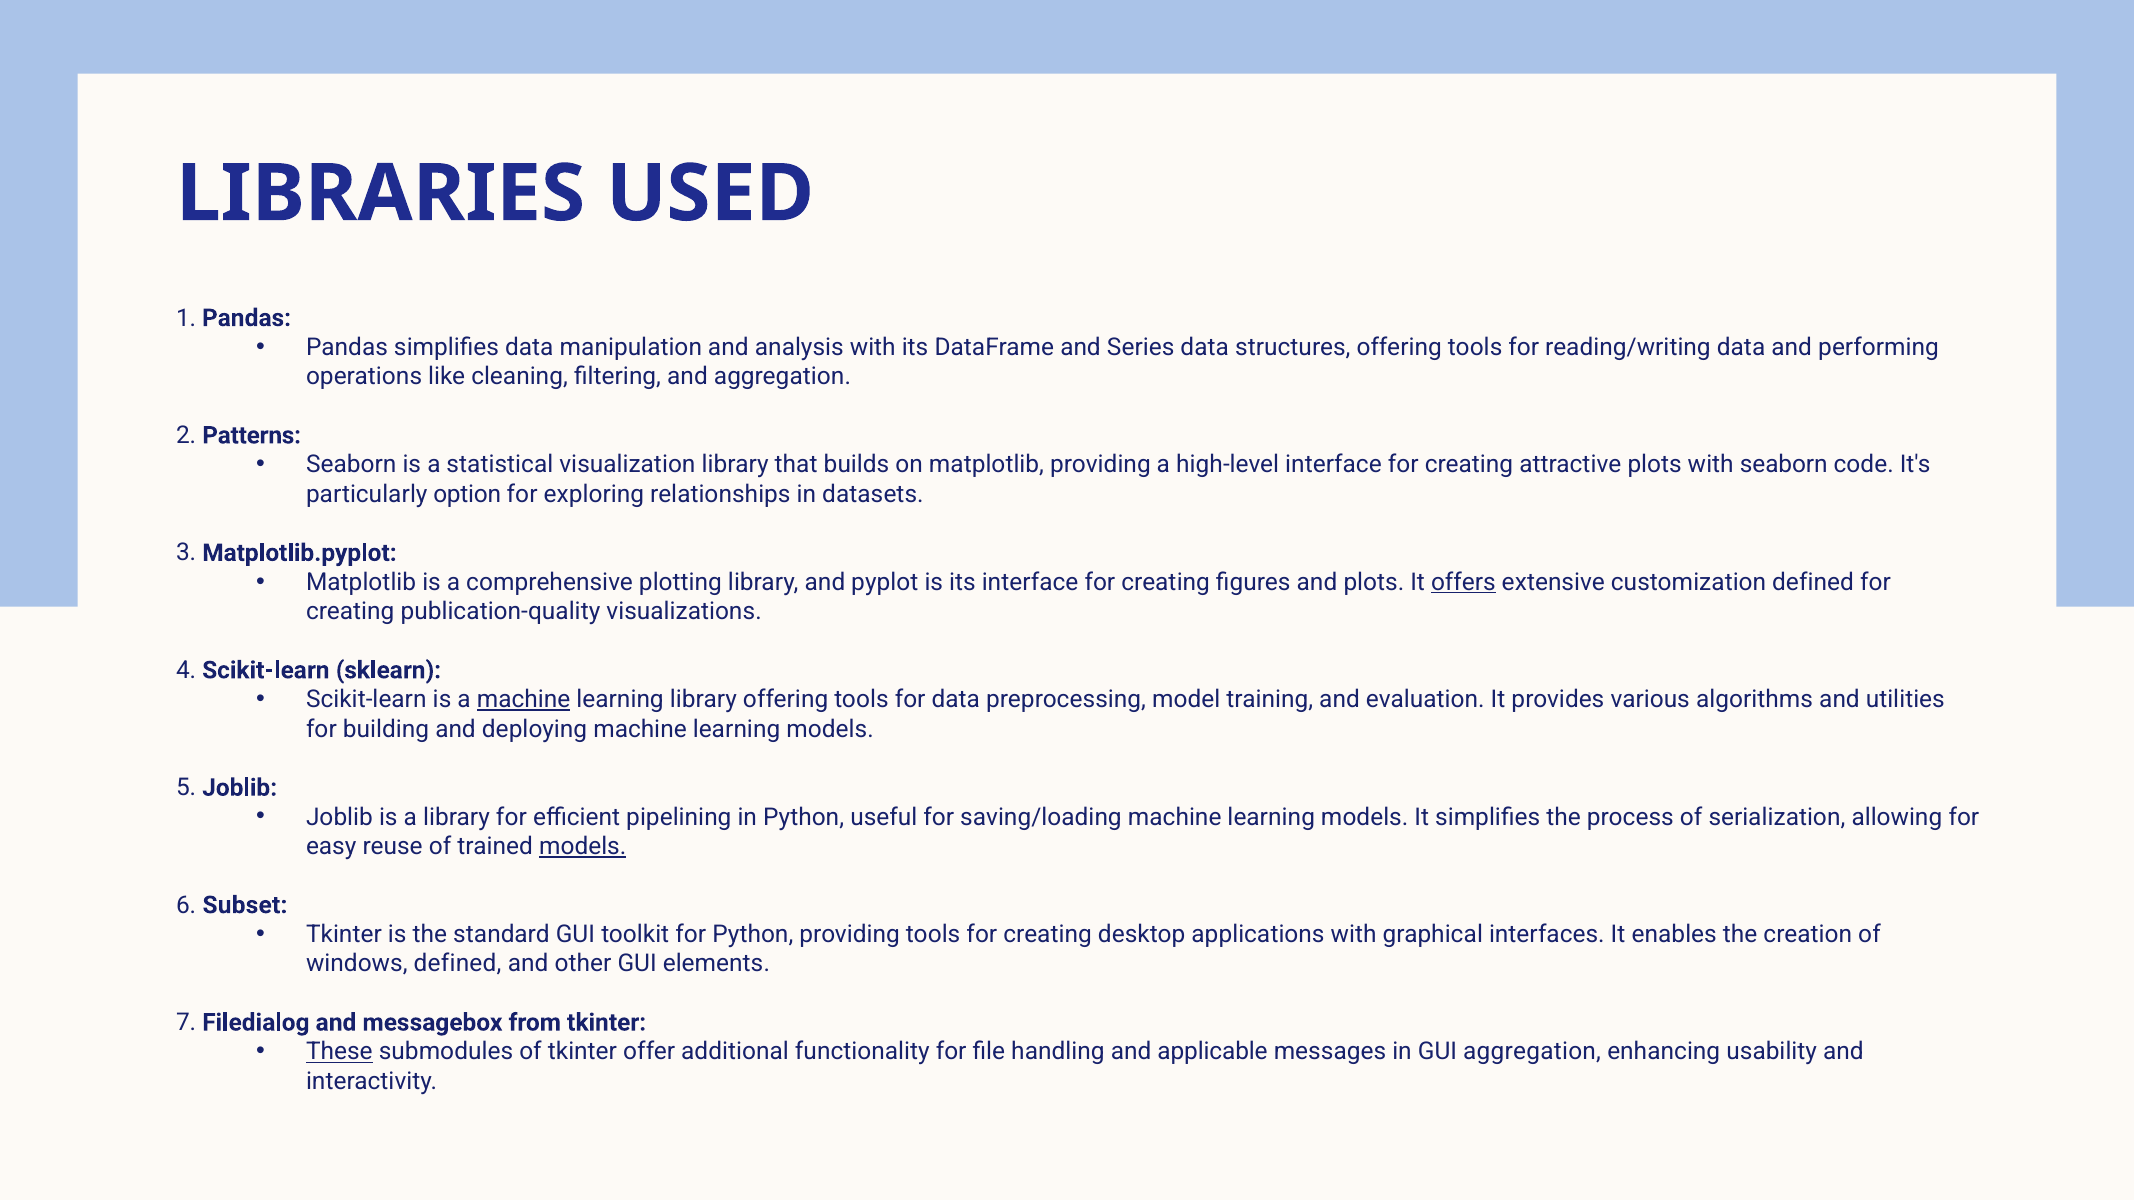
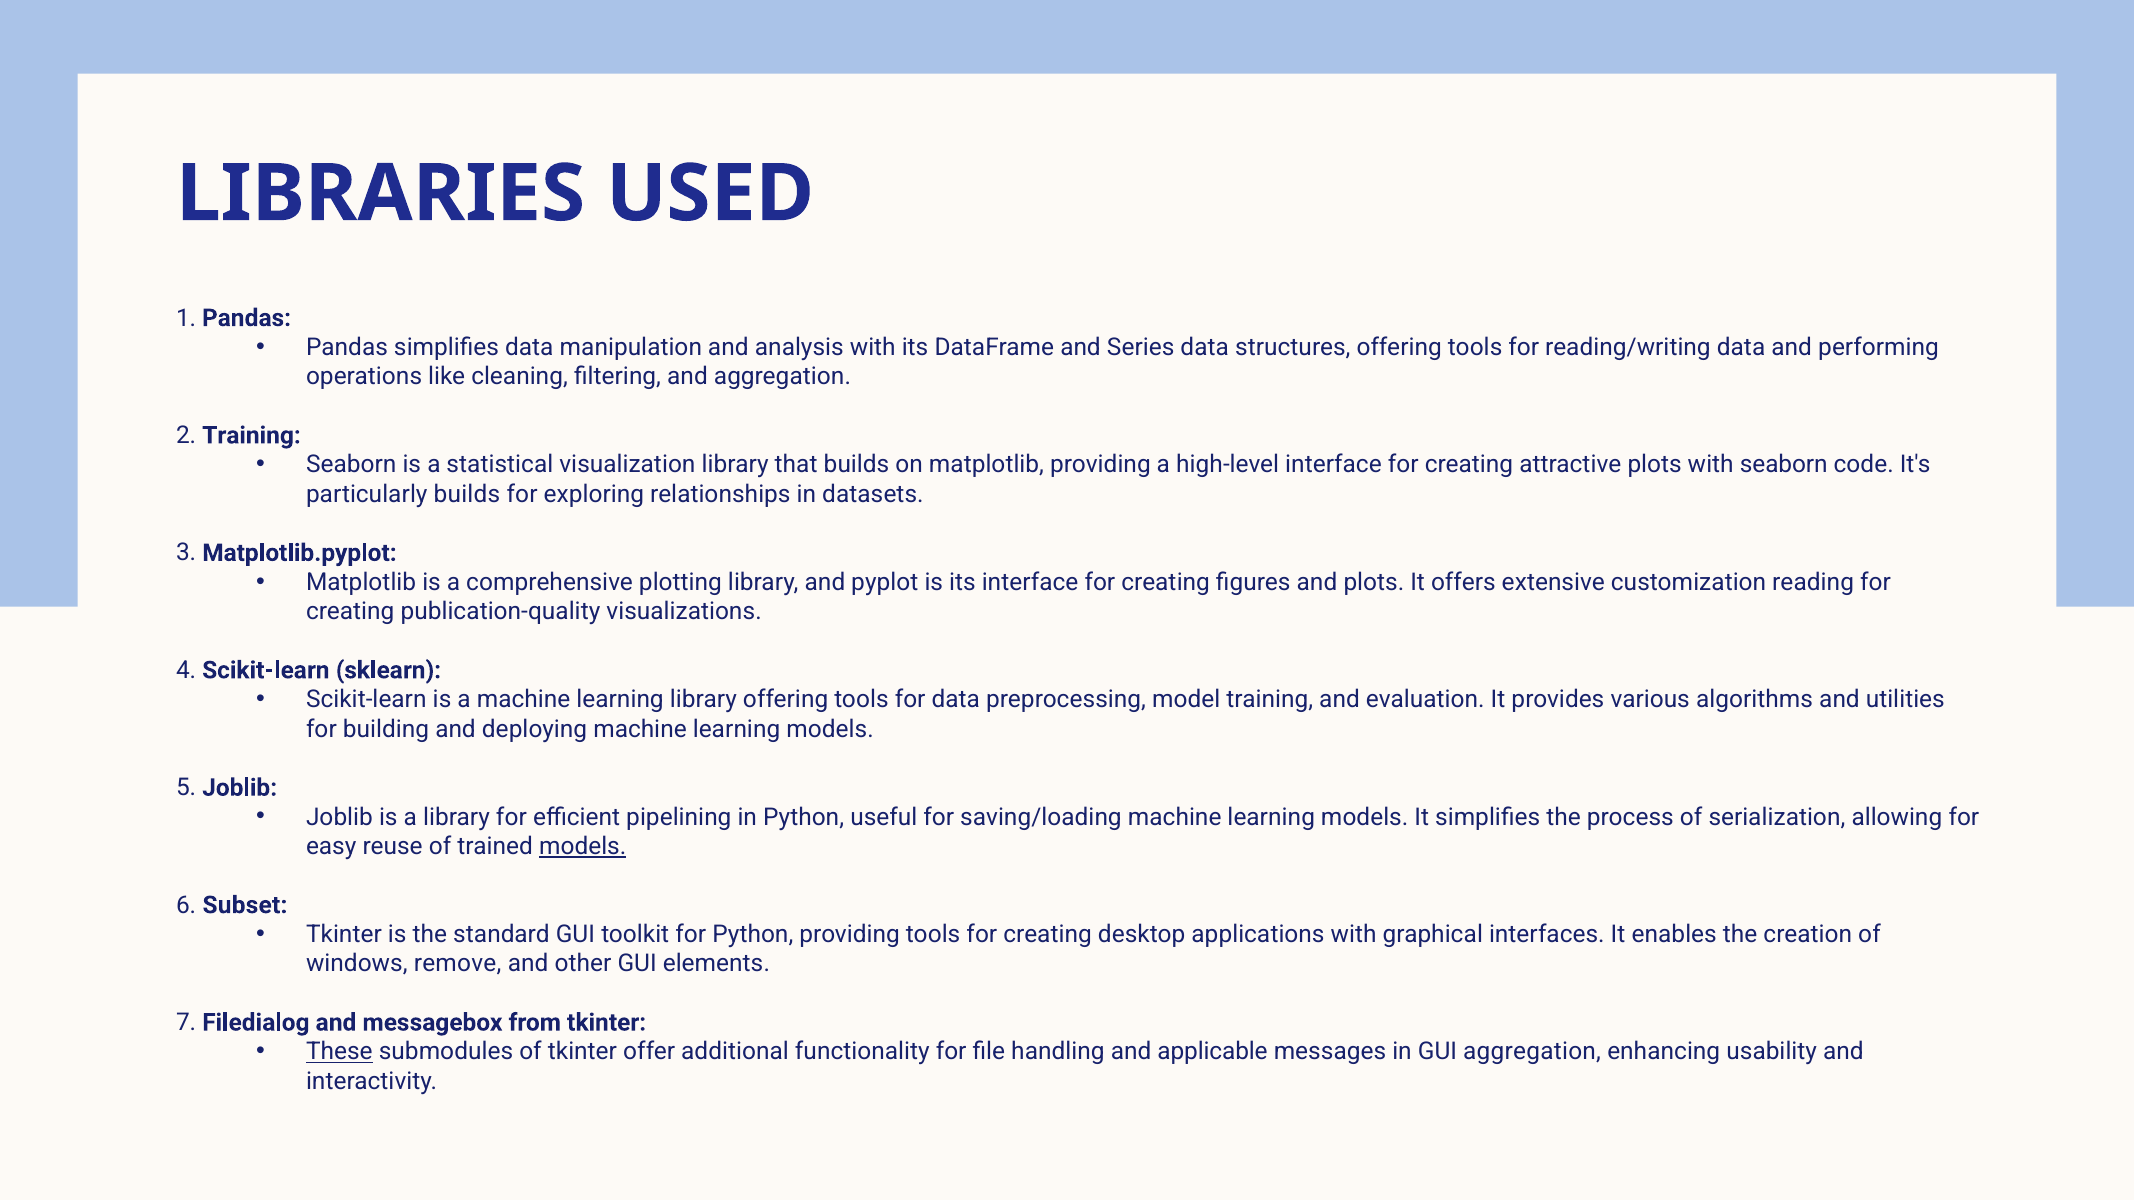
2 Patterns: Patterns -> Training
particularly option: option -> builds
offers underline: present -> none
customization defined: defined -> reading
machine at (524, 700) underline: present -> none
windows defined: defined -> remove
